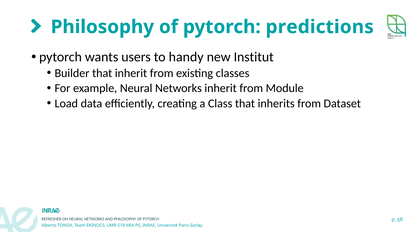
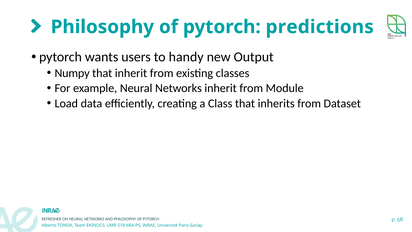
Institut: Institut -> Output
Builder: Builder -> Numpy
